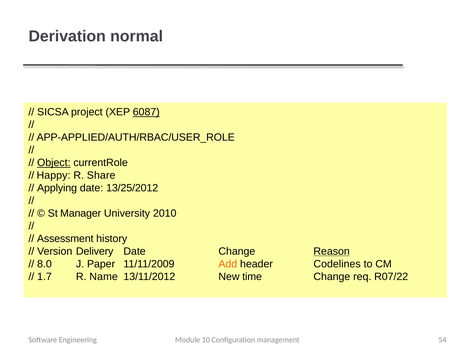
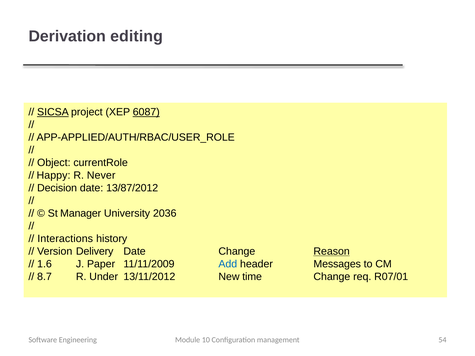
normal: normal -> editing
SICSA underline: none -> present
Object underline: present -> none
Share: Share -> Never
Applying: Applying -> Decision
13/25/2012: 13/25/2012 -> 13/87/2012
2010: 2010 -> 2036
Assessment: Assessment -> Interactions
8.0: 8.0 -> 1.6
Add colour: orange -> blue
Codelines: Codelines -> Messages
1.7: 1.7 -> 8.7
Name: Name -> Under
R07/22: R07/22 -> R07/01
